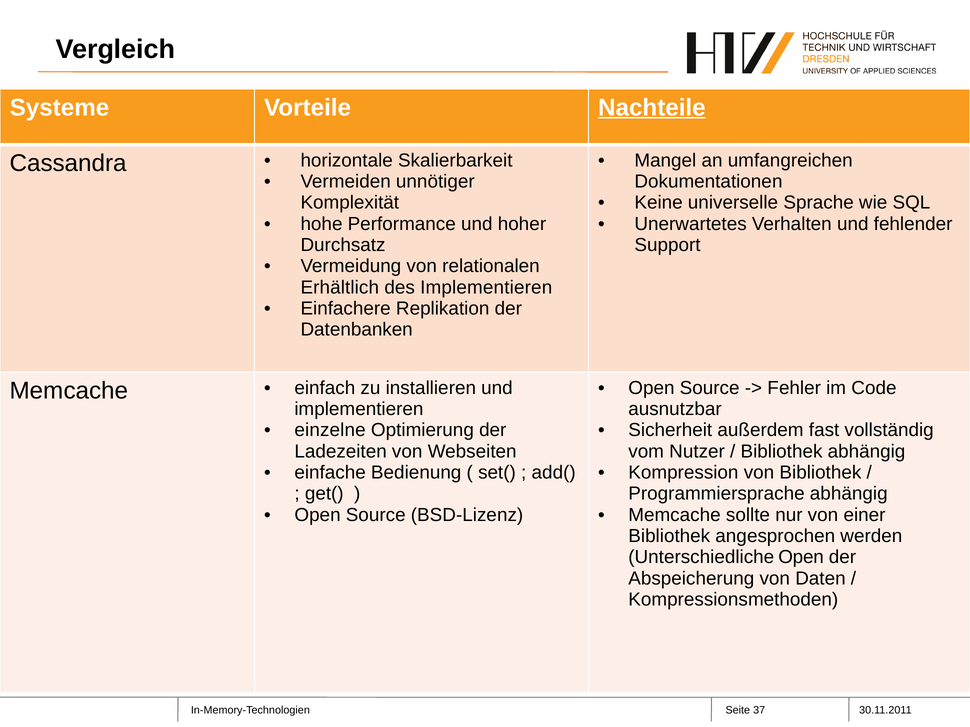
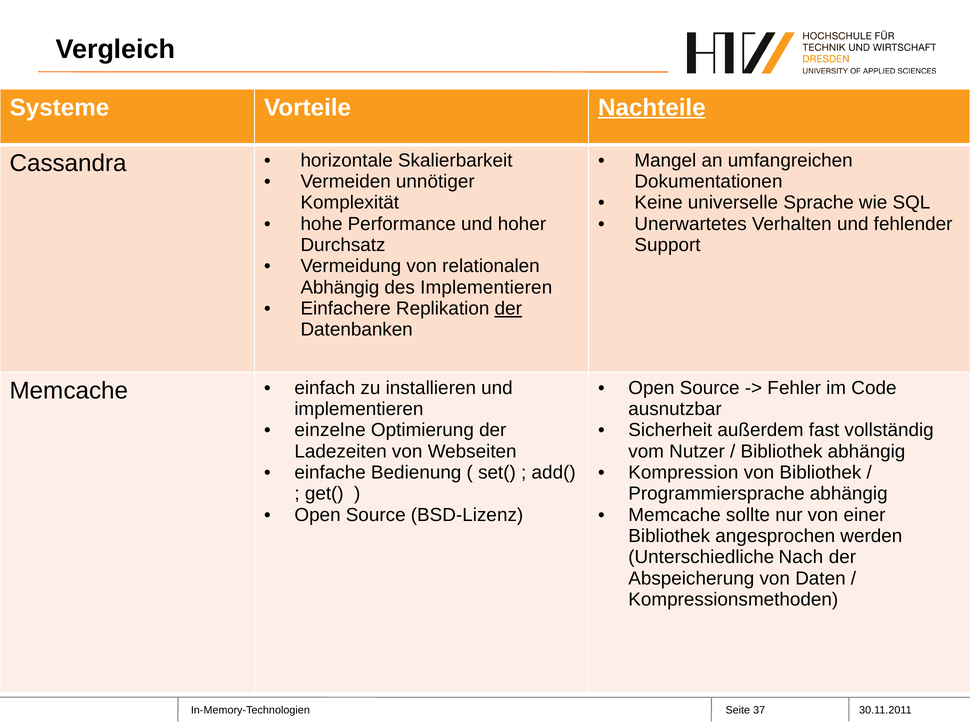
Erhältlich at (340, 288): Erhältlich -> Abhängig
der at (508, 309) underline: none -> present
Unterschiedliche Open: Open -> Nach
